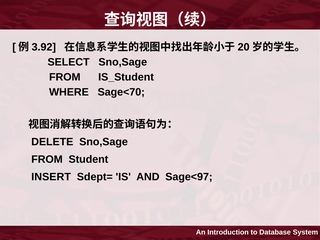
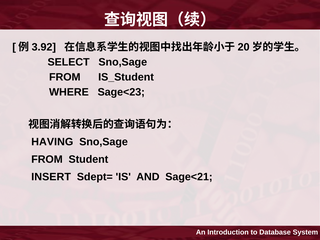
Sage<70: Sage<70 -> Sage<23
DELETE: DELETE -> HAVING
Sage<97: Sage<97 -> Sage<21
